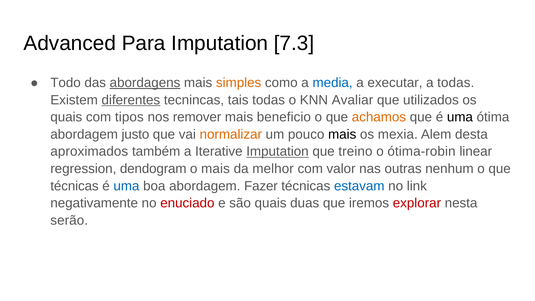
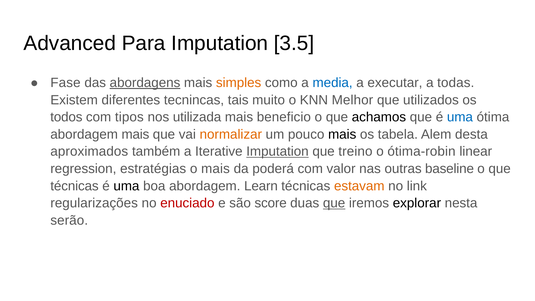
7.3: 7.3 -> 3.5
Todo: Todo -> Fase
diferentes underline: present -> none
tais todas: todas -> muito
Avaliar: Avaliar -> Melhor
quais at (66, 117): quais -> todos
remover: remover -> utilizada
achamos colour: orange -> black
uma at (460, 117) colour: black -> blue
abordagem justo: justo -> mais
mexia: mexia -> tabela
dendogram: dendogram -> estratégias
melhor: melhor -> poderá
nenhum: nenhum -> baseline
uma at (126, 186) colour: blue -> black
Fazer: Fazer -> Learn
estavam colour: blue -> orange
negativamente: negativamente -> regularizações
são quais: quais -> score
que at (334, 203) underline: none -> present
explorar colour: red -> black
